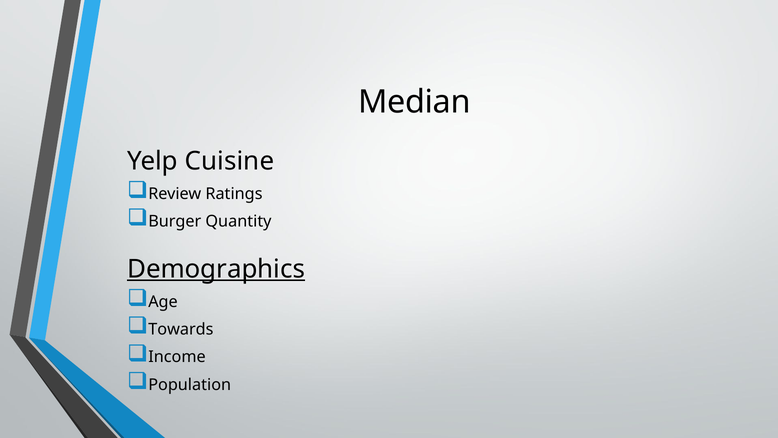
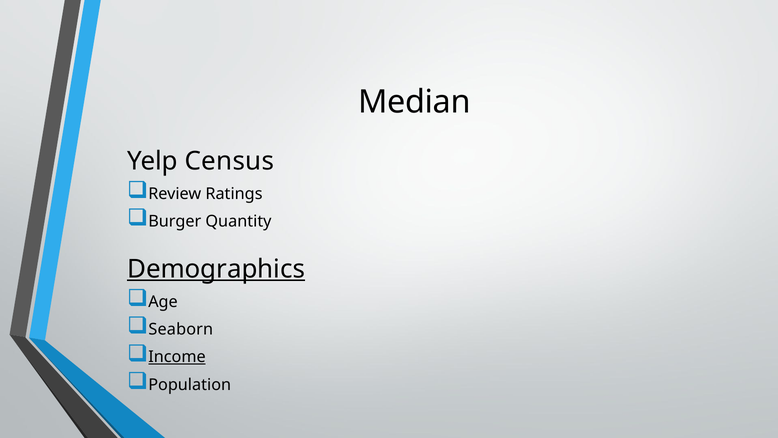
Cuisine: Cuisine -> Census
Towards: Towards -> Seaborn
Income underline: none -> present
